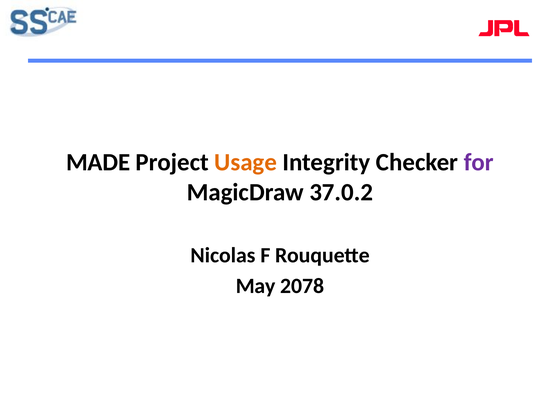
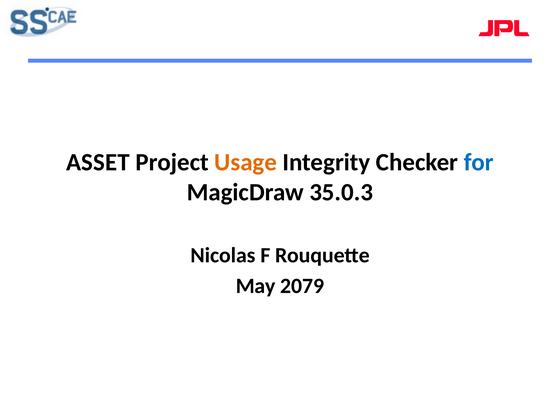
MADE: MADE -> ASSET
for colour: purple -> blue
37.0.2: 37.0.2 -> 35.0.3
2078: 2078 -> 2079
